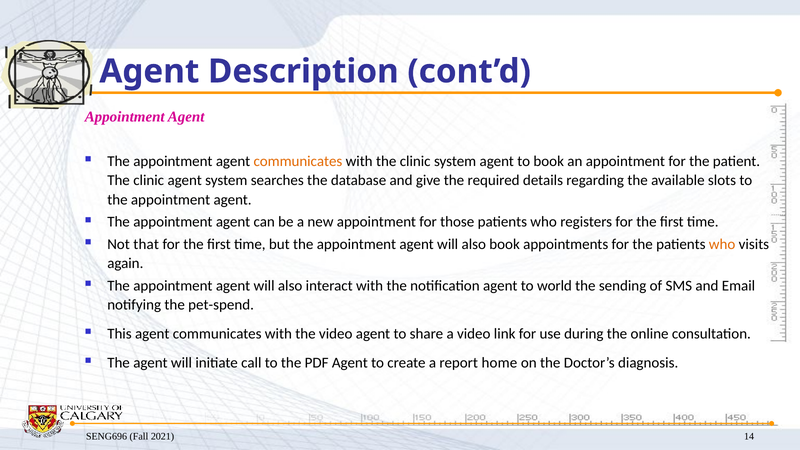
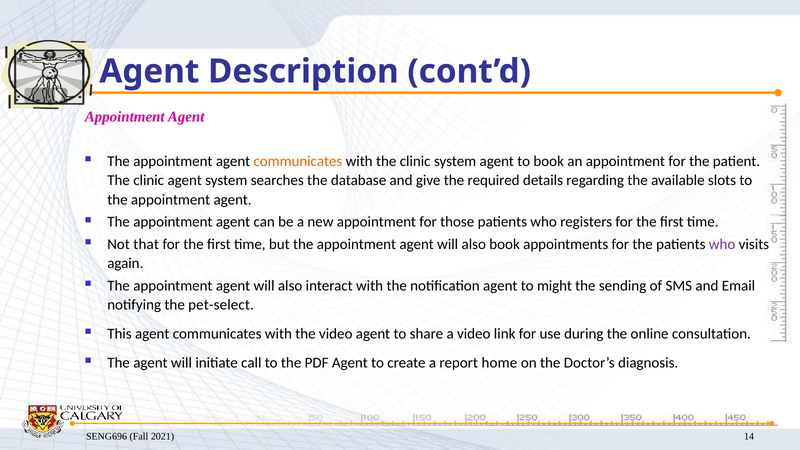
who at (722, 244) colour: orange -> purple
world: world -> might
pet-spend: pet-spend -> pet-select
